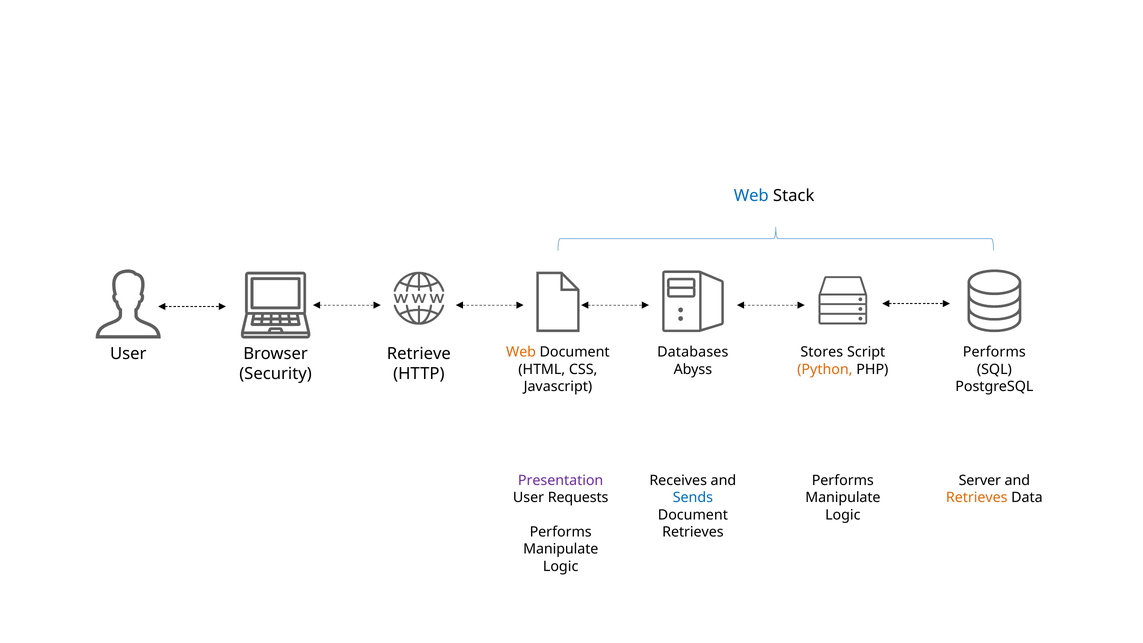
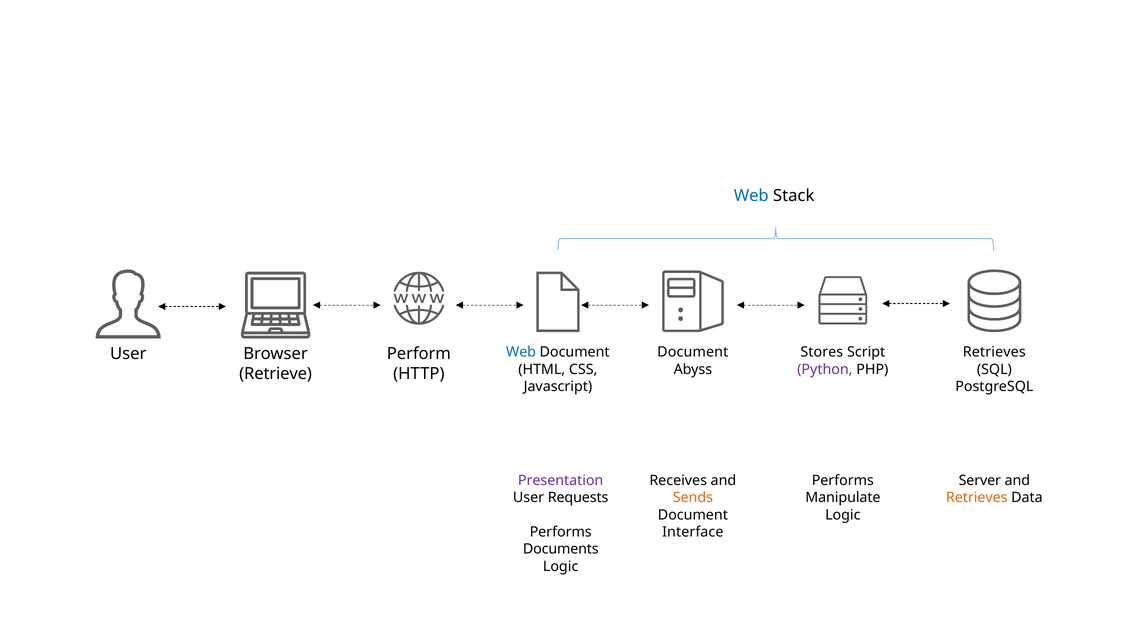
Web at (521, 352) colour: orange -> blue
Databases at (693, 352): Databases -> Document
Performs at (994, 352): Performs -> Retrieves
Retrieve: Retrieve -> Perform
Python colour: orange -> purple
Security: Security -> Retrieve
Sends colour: blue -> orange
Retrieves at (693, 532): Retrieves -> Interface
Manipulate at (561, 549): Manipulate -> Documents
